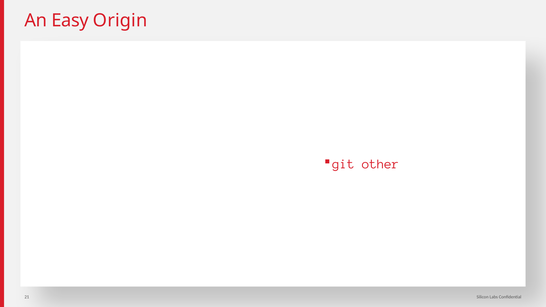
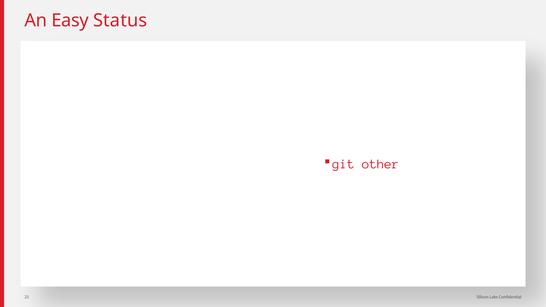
Origin: Origin -> Status
